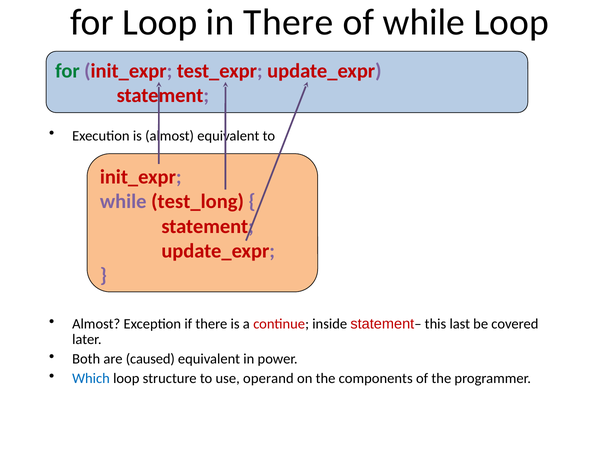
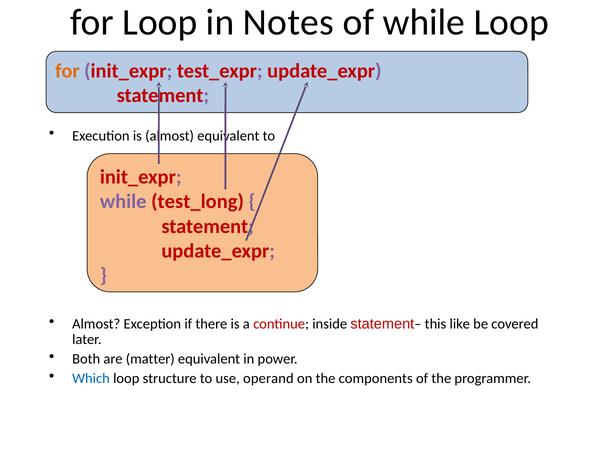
in There: There -> Notes
for at (67, 71) colour: green -> orange
last: last -> like
caused: caused -> matter
